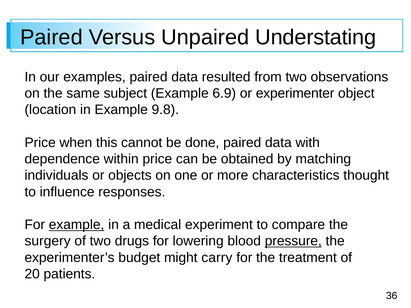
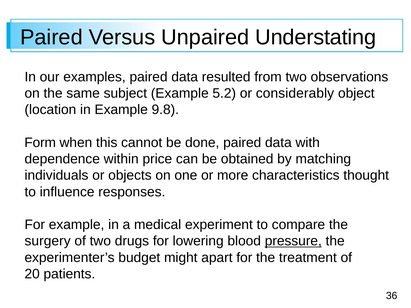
6.9: 6.9 -> 5.2
experimenter: experimenter -> considerably
Price at (40, 143): Price -> Form
example at (77, 225) underline: present -> none
carry: carry -> apart
